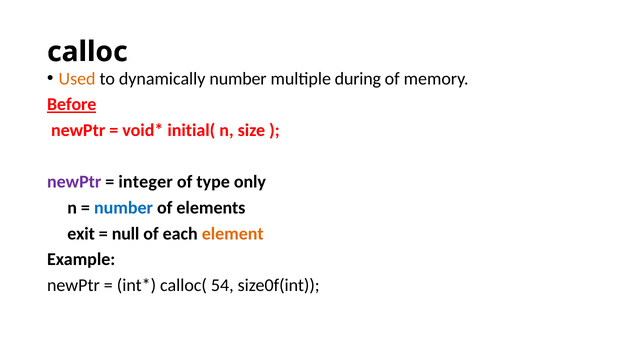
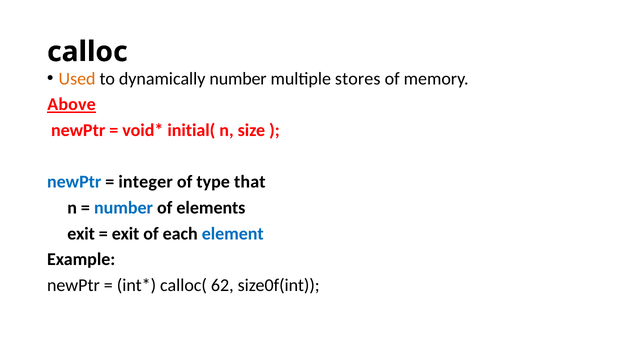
during: during -> stores
Before: Before -> Above
newPtr at (74, 182) colour: purple -> blue
only: only -> that
null at (126, 234): null -> exit
element colour: orange -> blue
54: 54 -> 62
